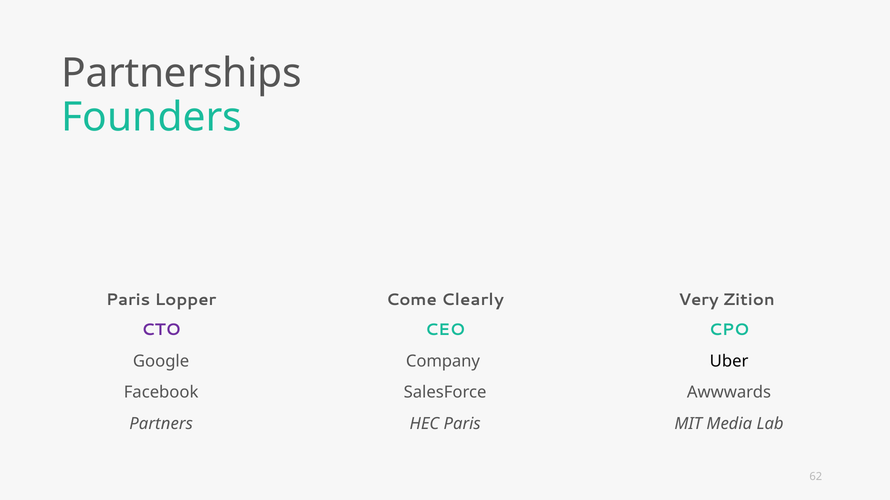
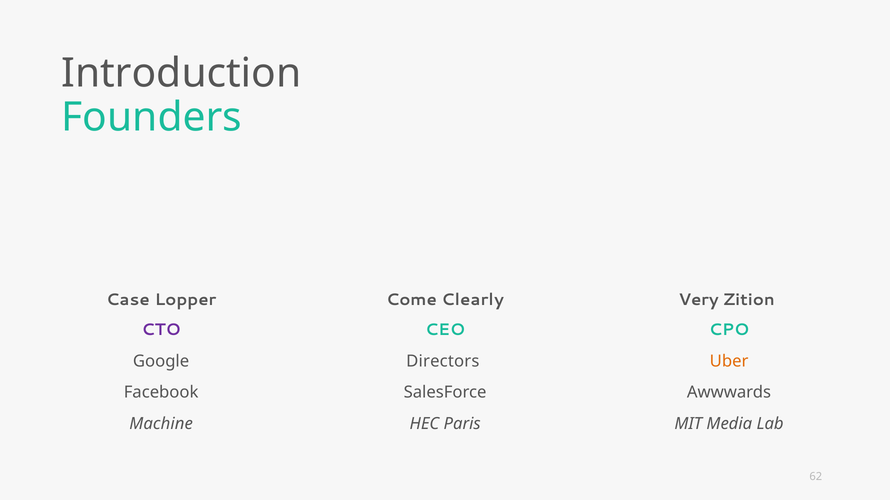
Partnerships: Partnerships -> Introduction
Paris at (128, 300): Paris -> Case
Company: Company -> Directors
Uber colour: black -> orange
Partners: Partners -> Machine
